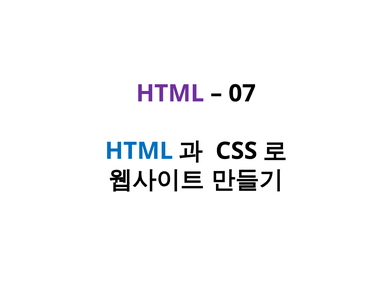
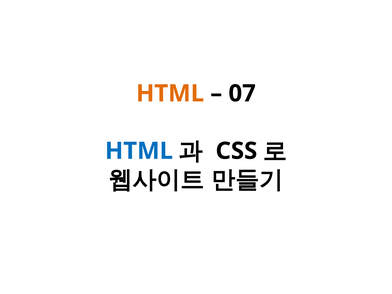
HTML at (170, 93) colour: purple -> orange
